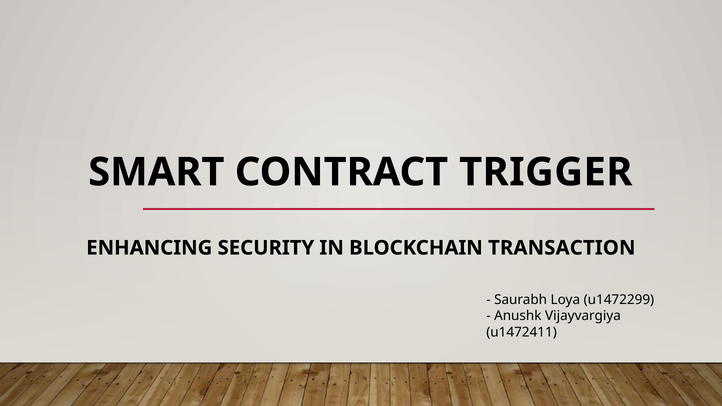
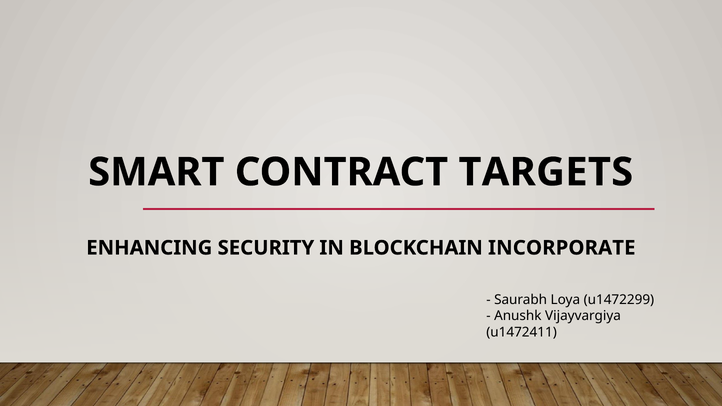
TRIGGER: TRIGGER -> TARGETS
TRANSACTION: TRANSACTION -> INCORPORATE
